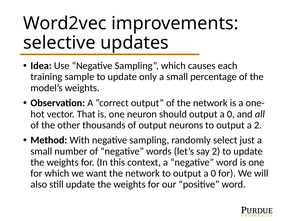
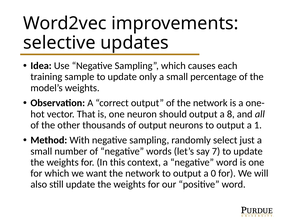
should output a 0: 0 -> 8
a 2: 2 -> 1
say 2: 2 -> 7
